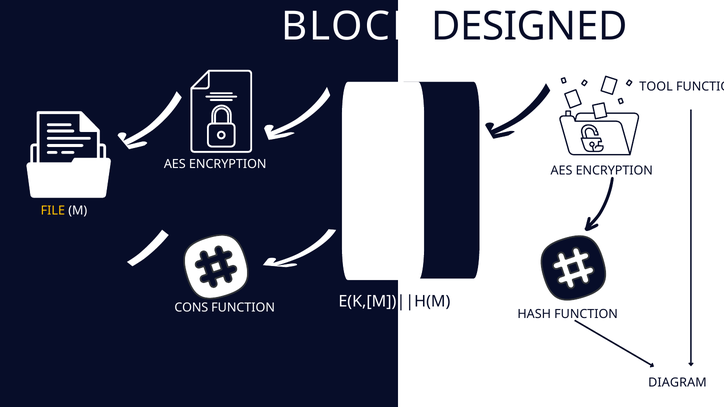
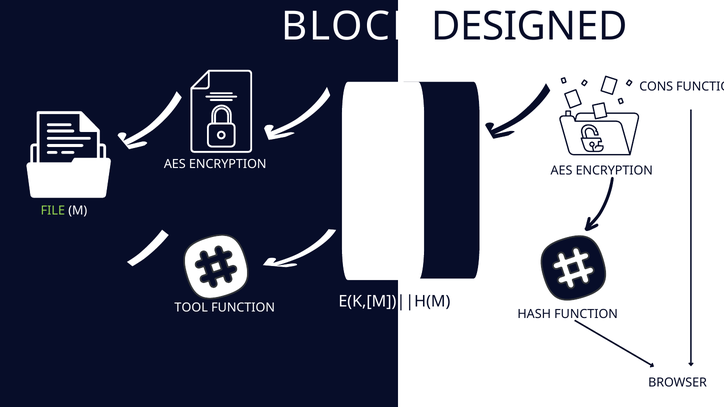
TOOL: TOOL -> CONS
FILE colour: yellow -> light green
CONS: CONS -> TOOL
DIAGRAM: DIAGRAM -> BROWSER
